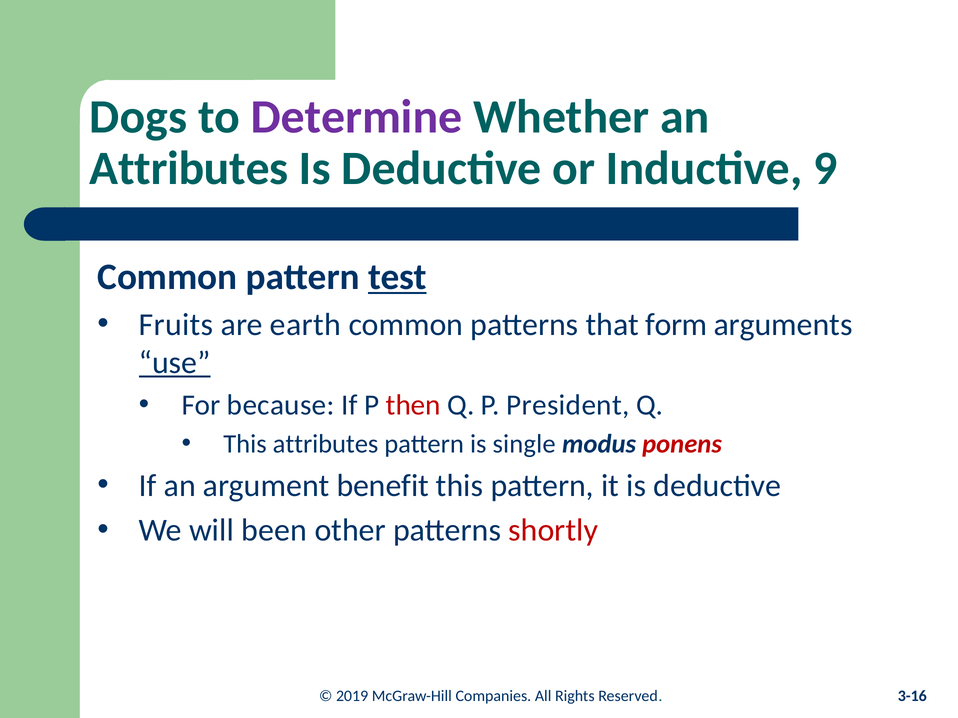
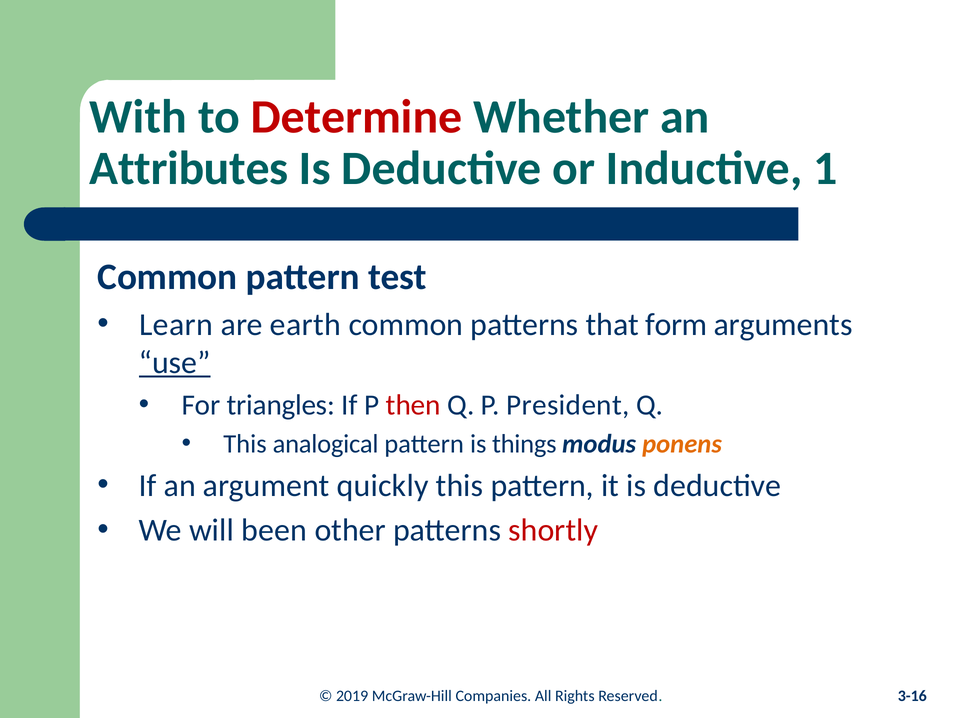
Dogs: Dogs -> With
Determine colour: purple -> red
9: 9 -> 1
test underline: present -> none
Fruits: Fruits -> Learn
because: because -> triangles
This attributes: attributes -> analogical
single: single -> things
ponens colour: red -> orange
benefit: benefit -> quickly
